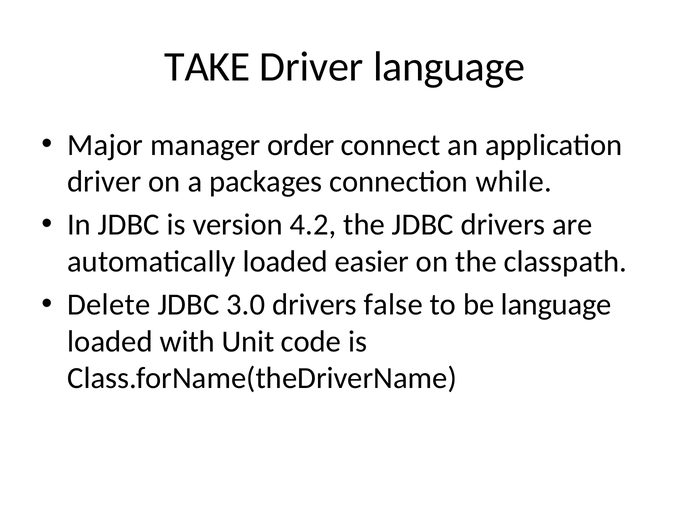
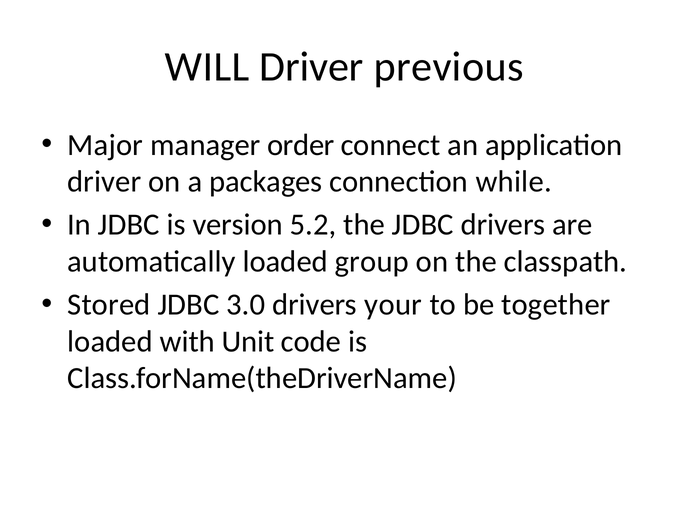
TAKE: TAKE -> WILL
Driver language: language -> previous
4.2: 4.2 -> 5.2
easier: easier -> group
Delete: Delete -> Stored
false: false -> your
be language: language -> together
